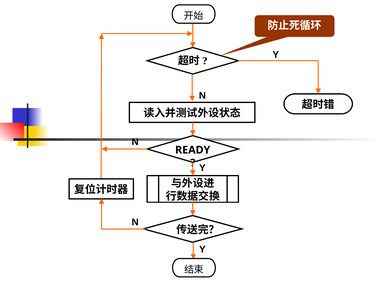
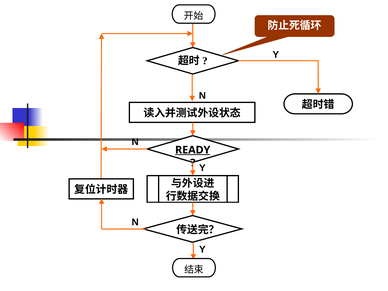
READY underline: none -> present
